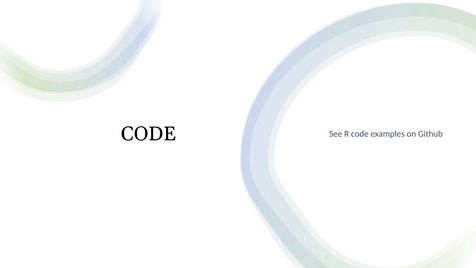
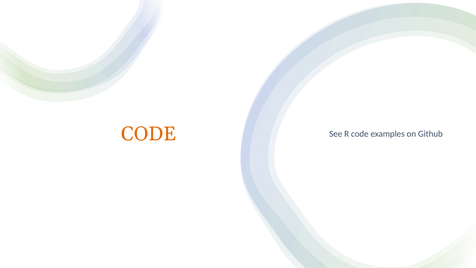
CODE at (149, 134) colour: black -> orange
